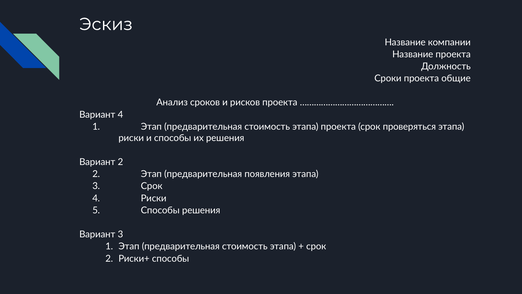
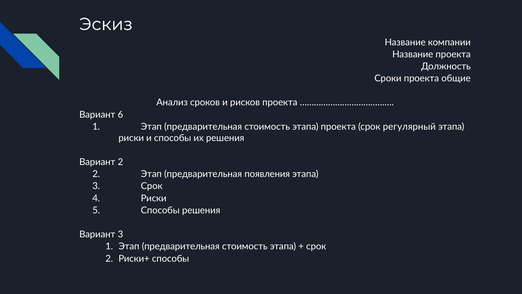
Вариант 4: 4 -> 6
проверяться: проверяться -> регулярный
